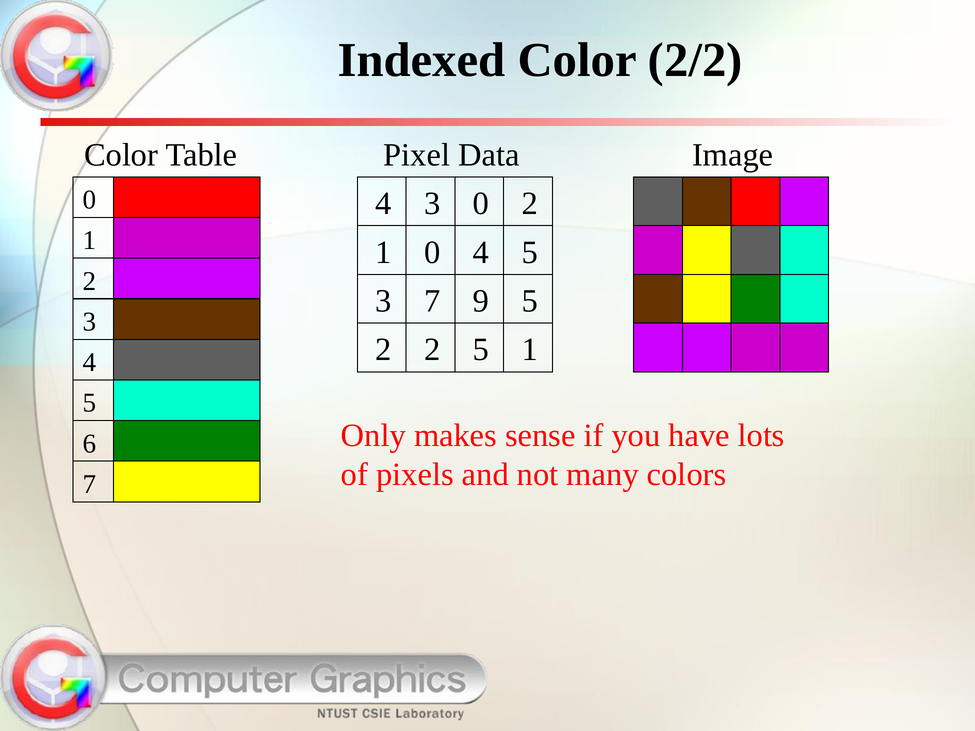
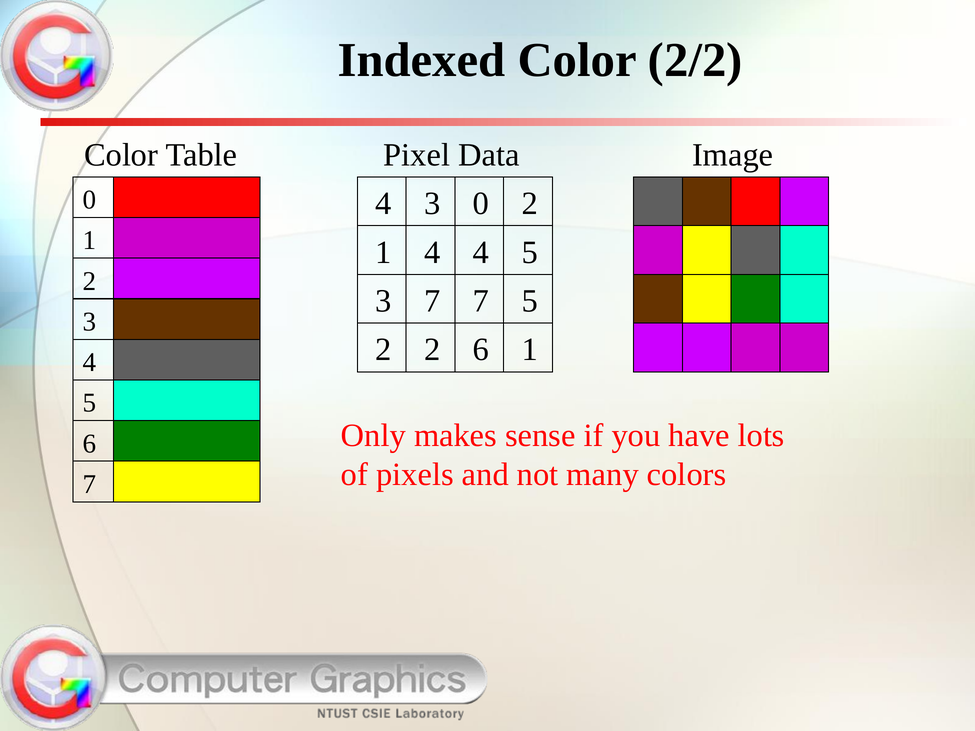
1 0: 0 -> 4
7 9: 9 -> 7
2 5: 5 -> 6
